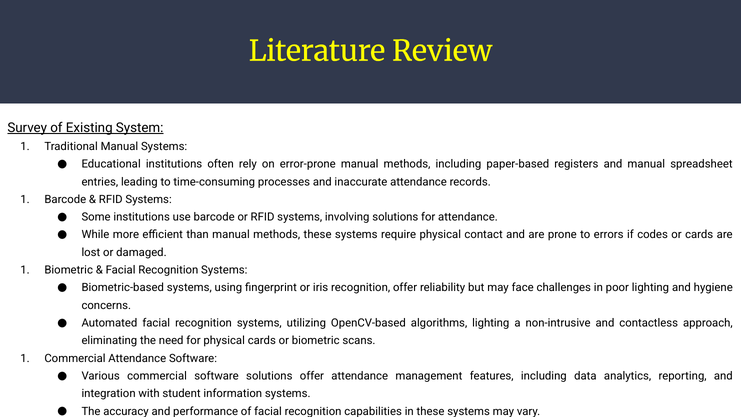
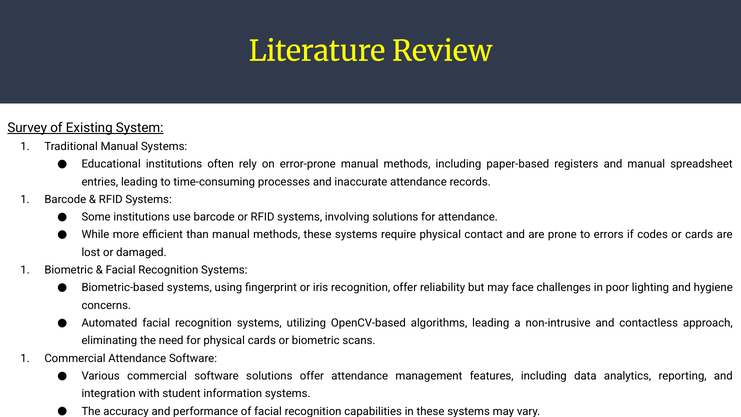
algorithms lighting: lighting -> leading
